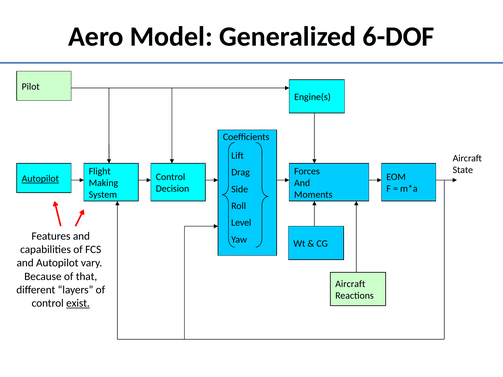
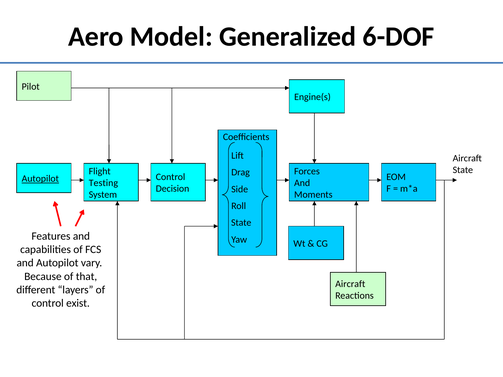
Making: Making -> Testing
Level at (241, 223): Level -> State
exist underline: present -> none
